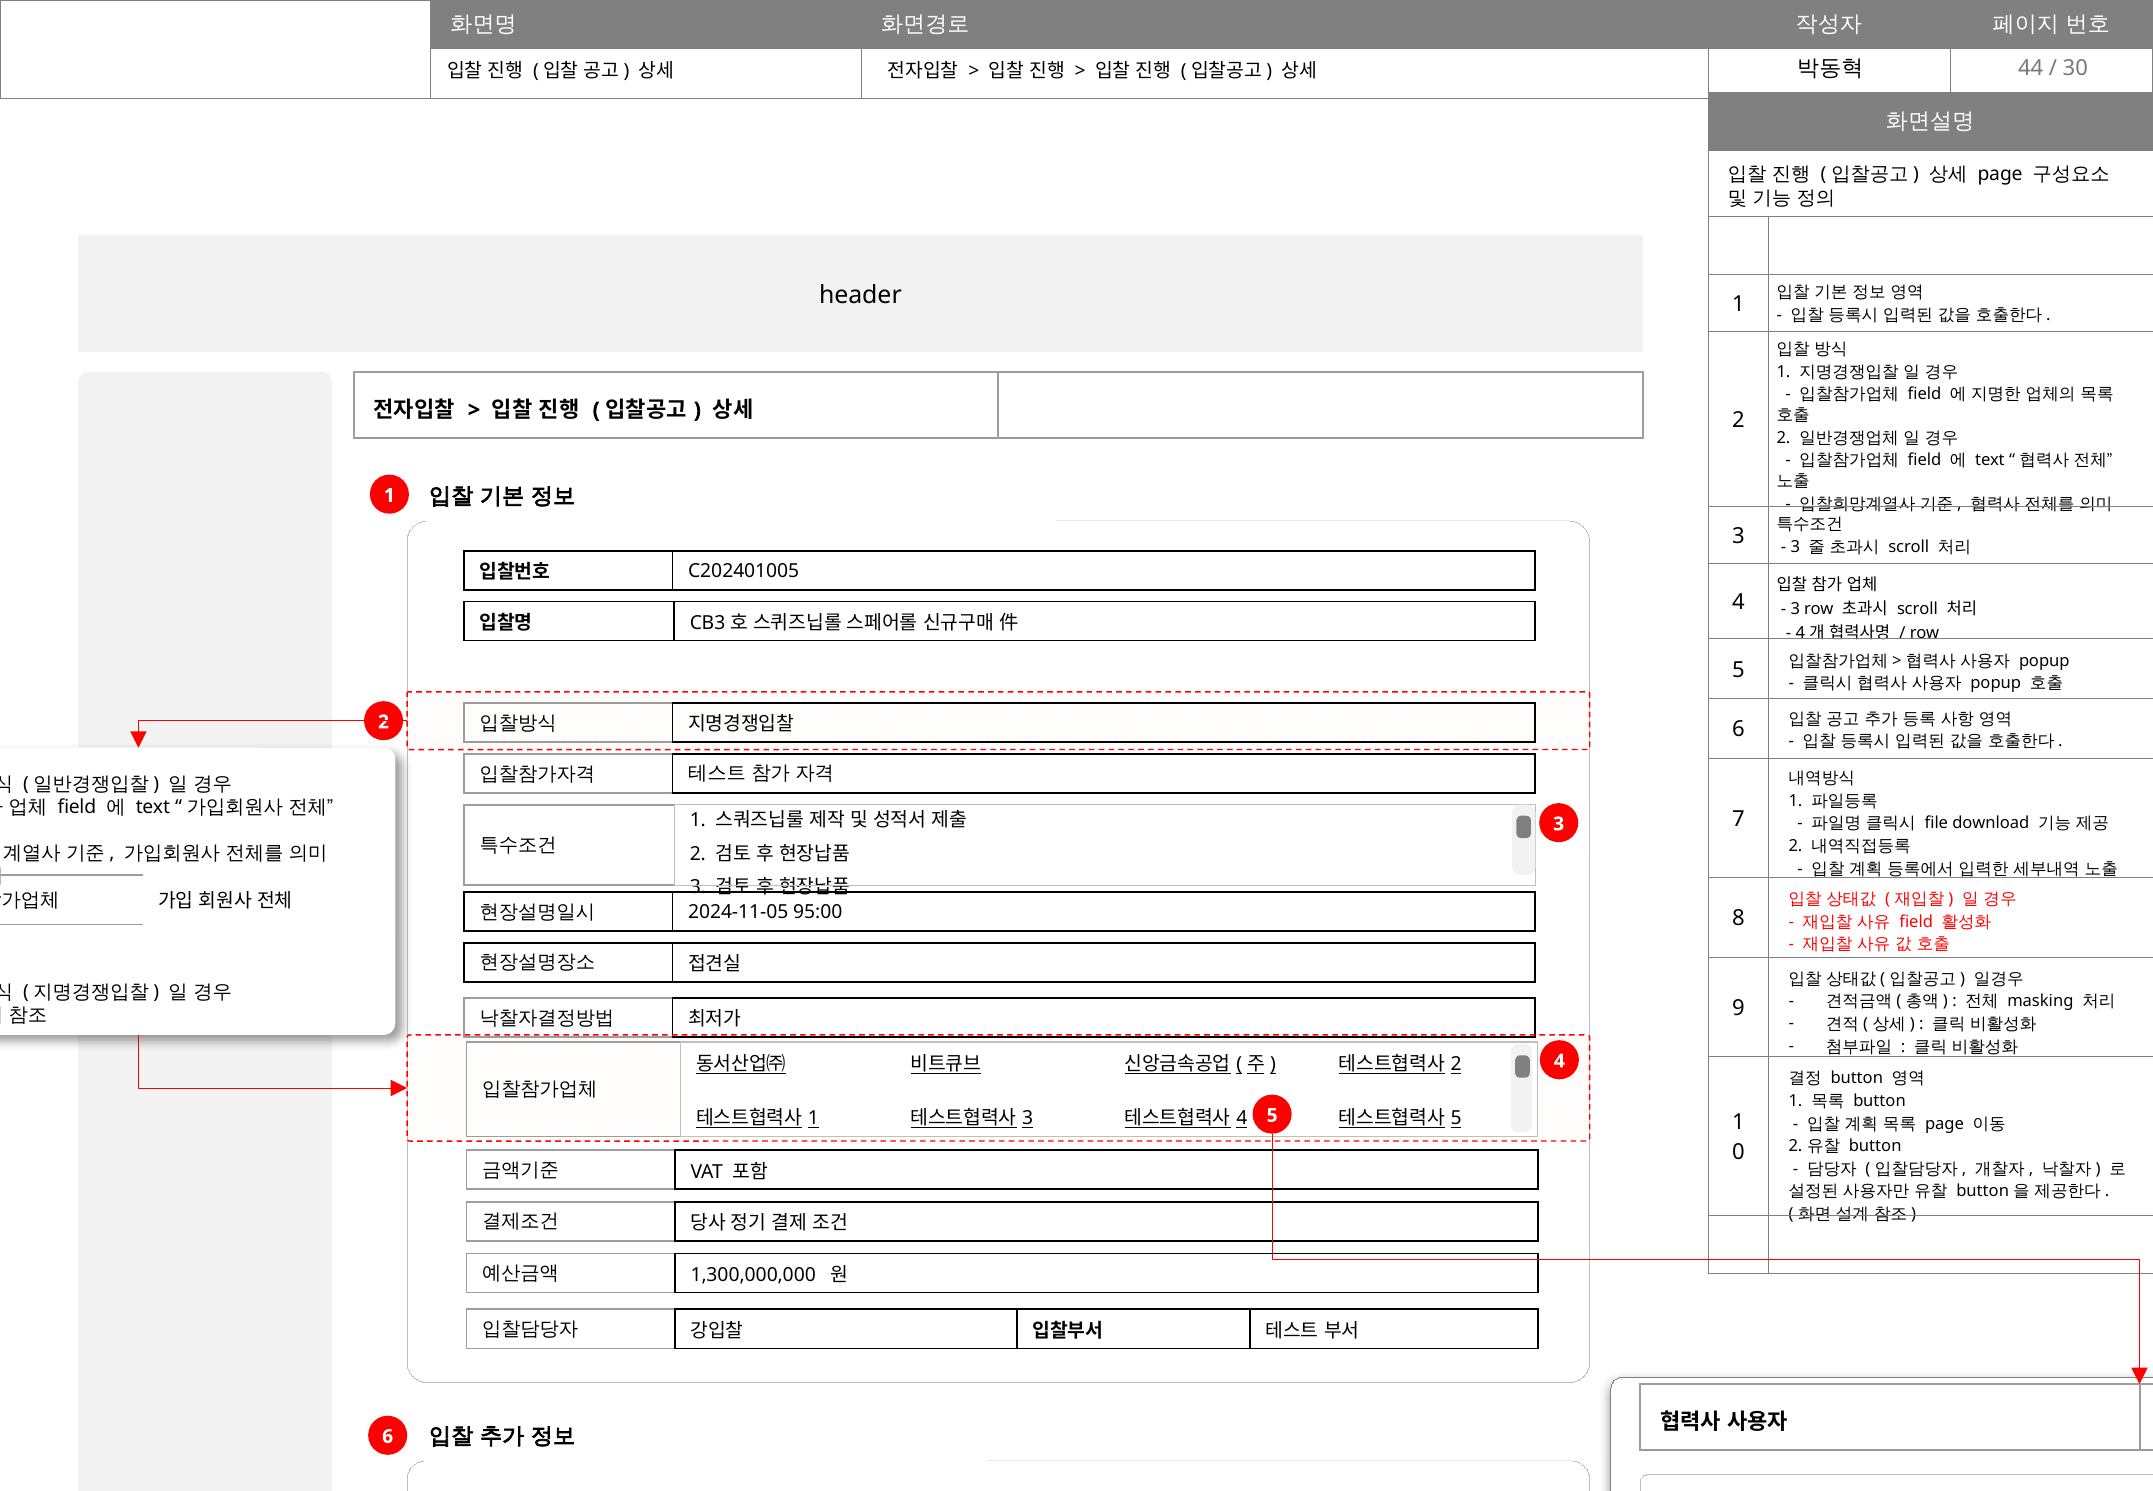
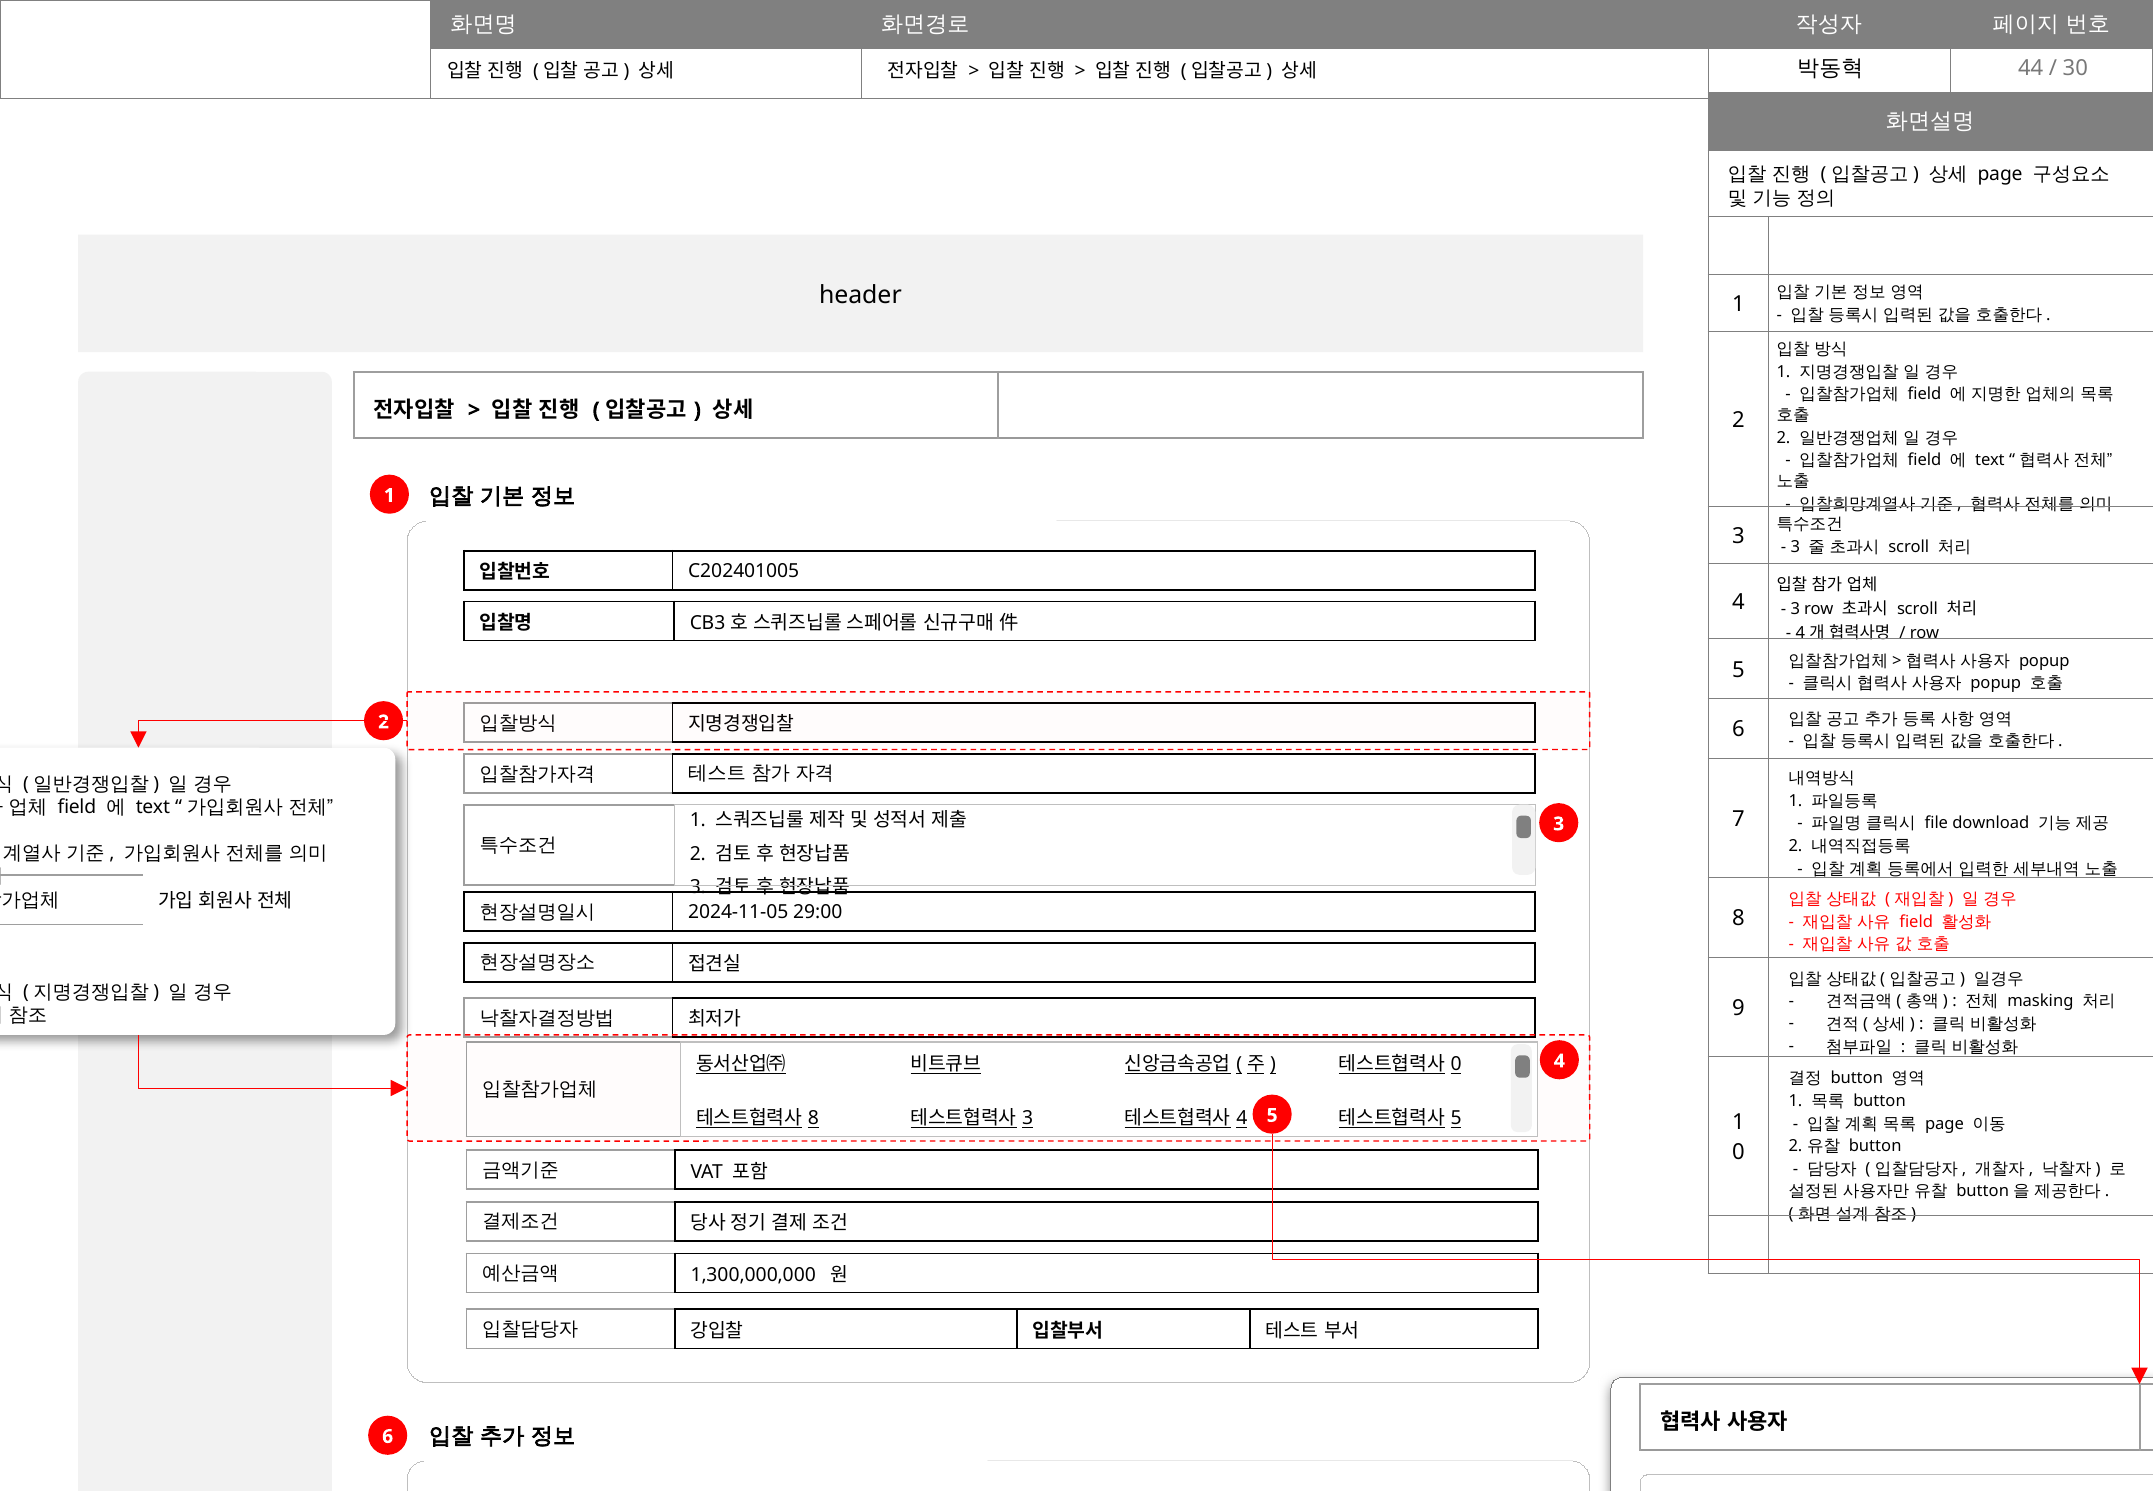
95:00: 95:00 -> 29:00
2 at (1456, 1064): 2 -> 0
1 at (813, 1118): 1 -> 8
